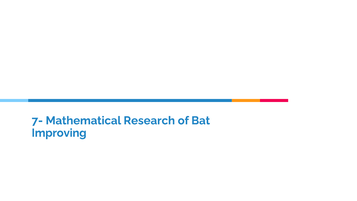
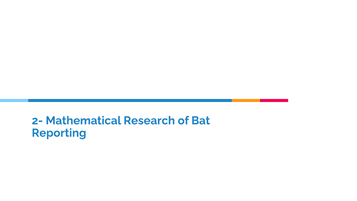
7-: 7- -> 2-
Improving: Improving -> Reporting
